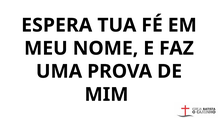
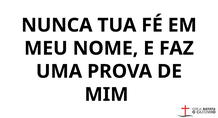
ESPERA: ESPERA -> NUNCA
